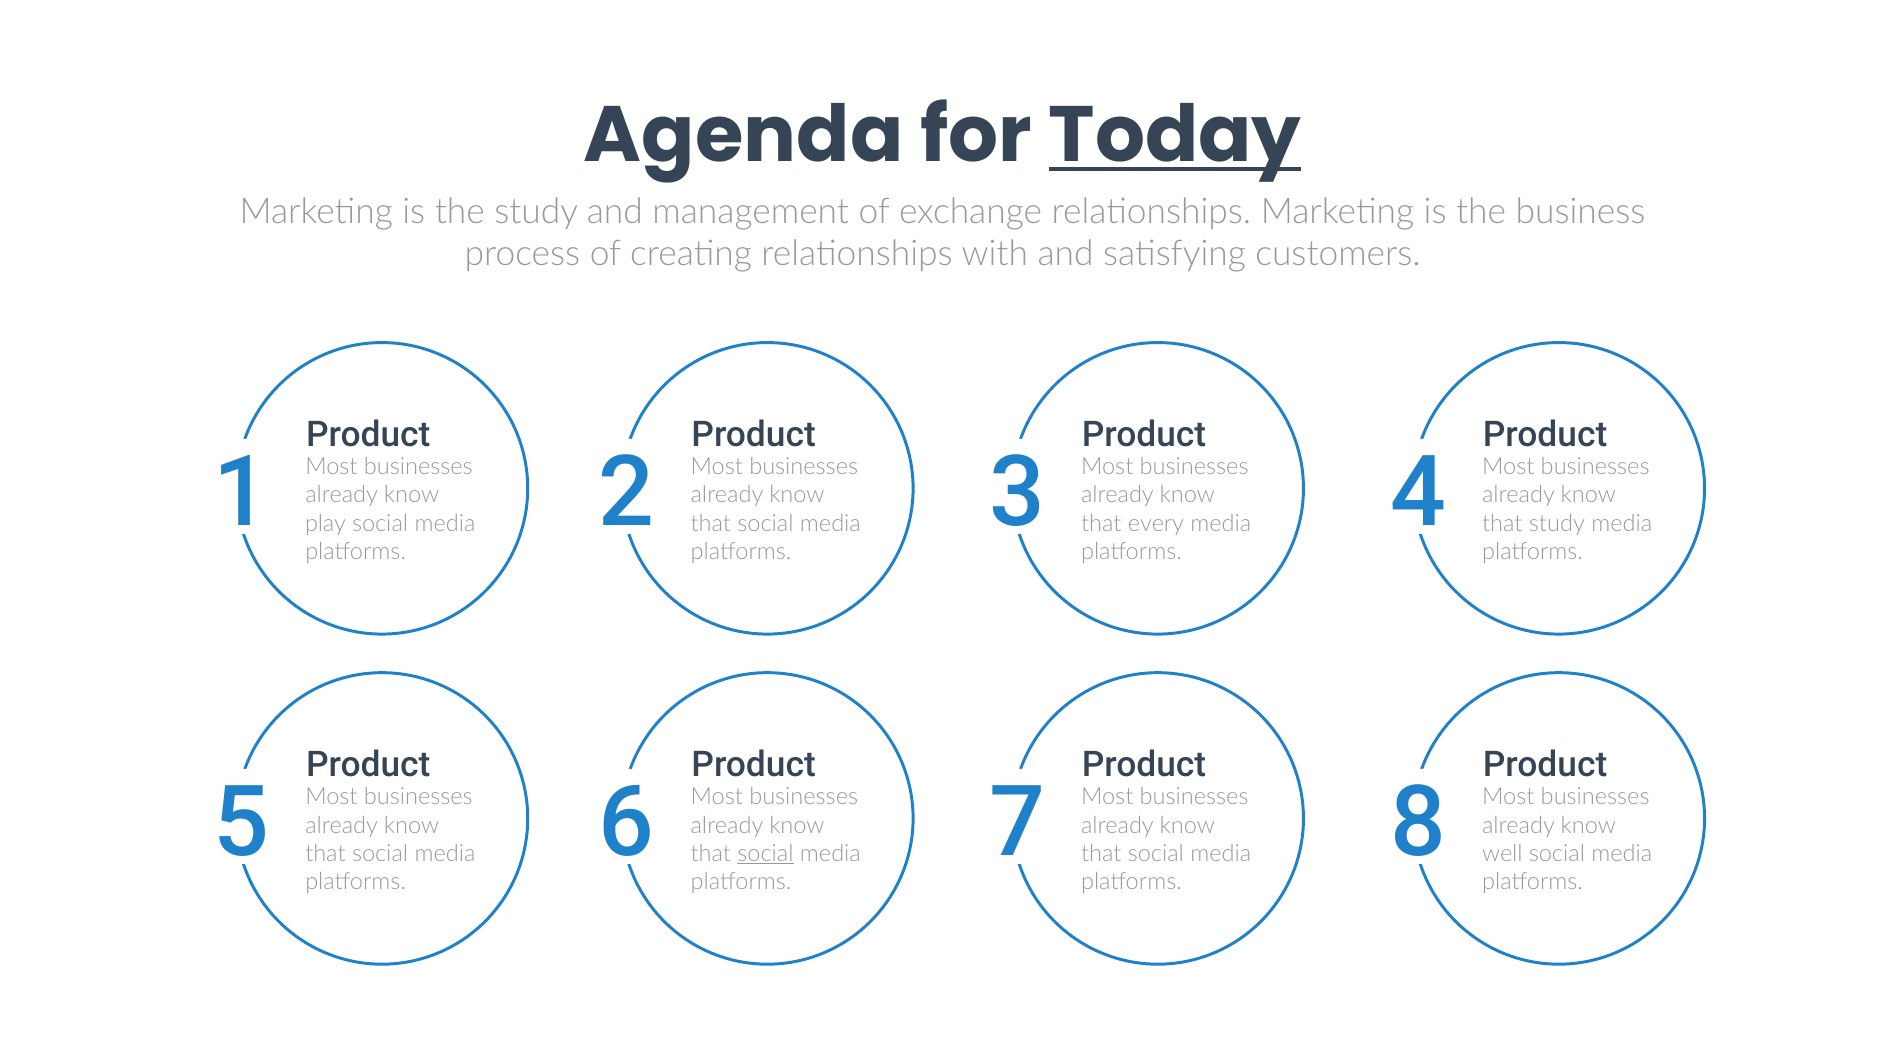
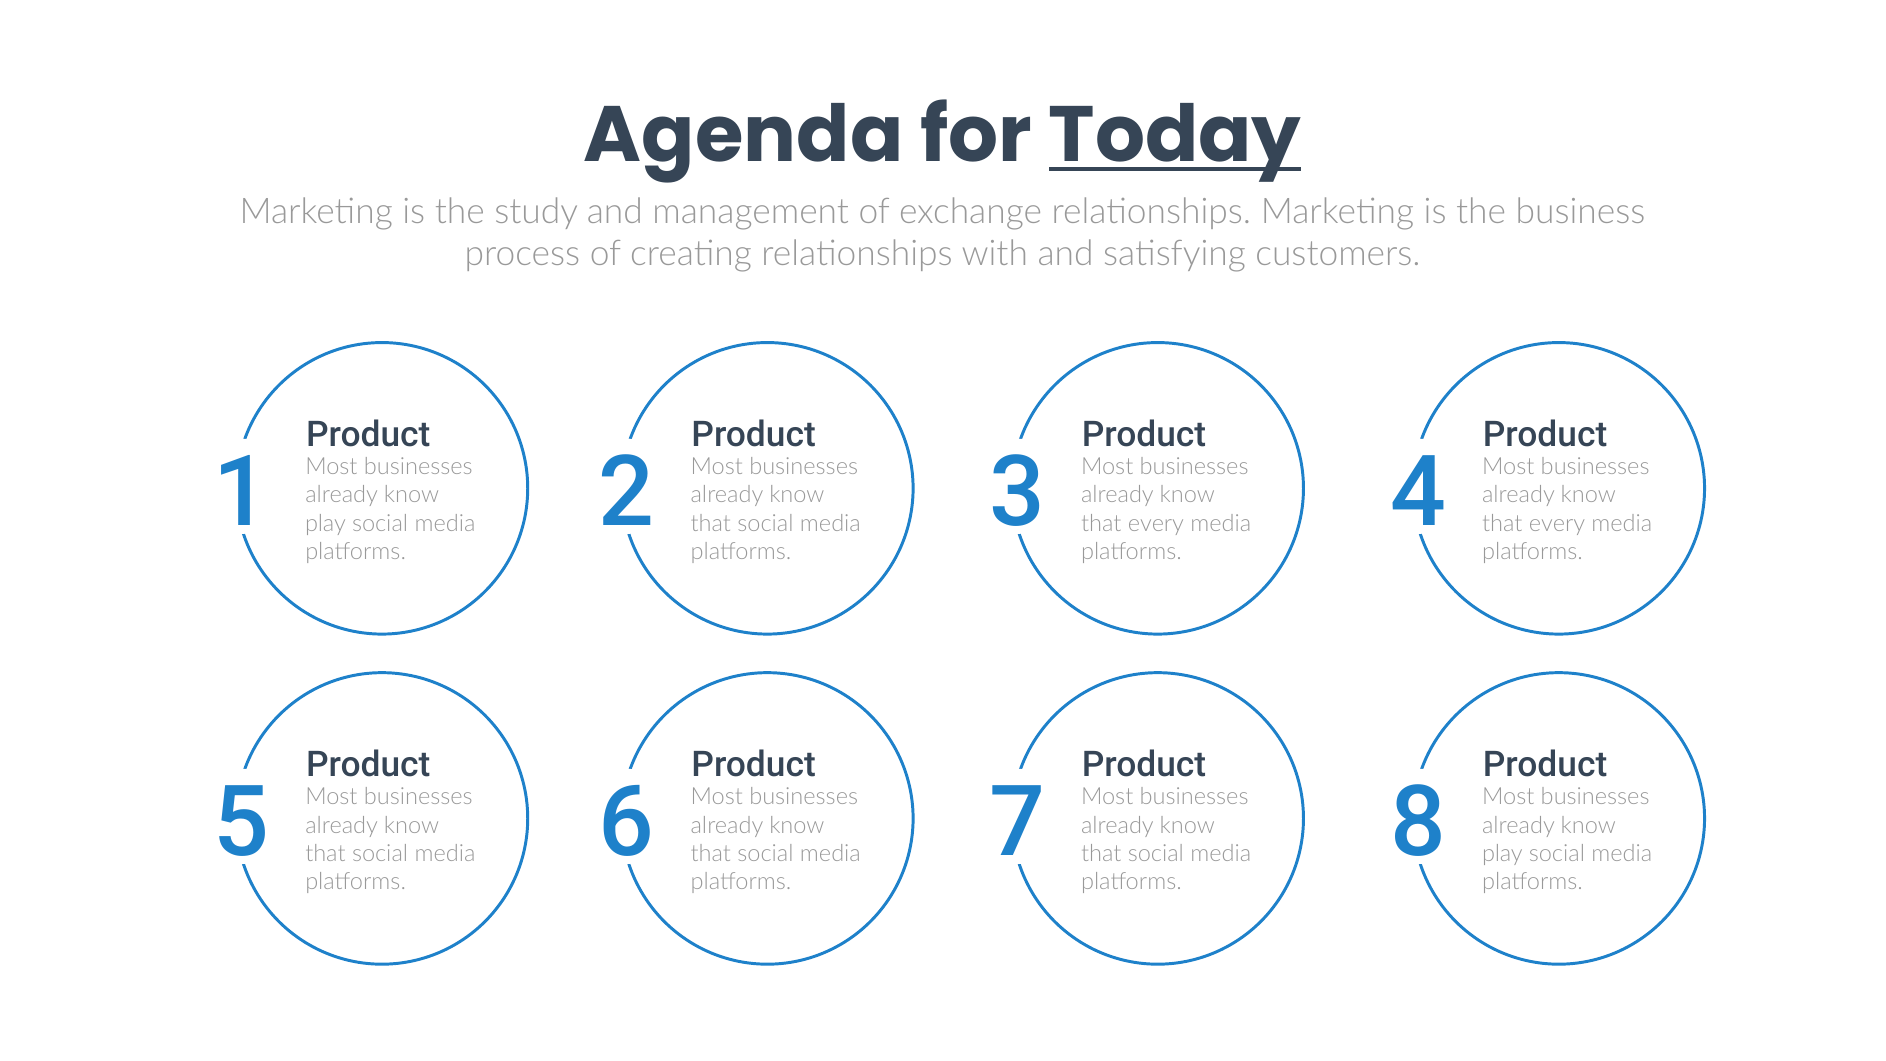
study at (1557, 524): study -> every
social at (766, 854) underline: present -> none
well at (1502, 854): well -> play
